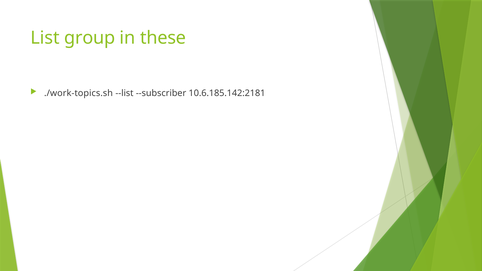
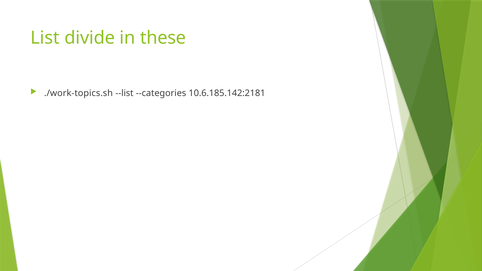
group: group -> divide
--subscriber: --subscriber -> --categories
